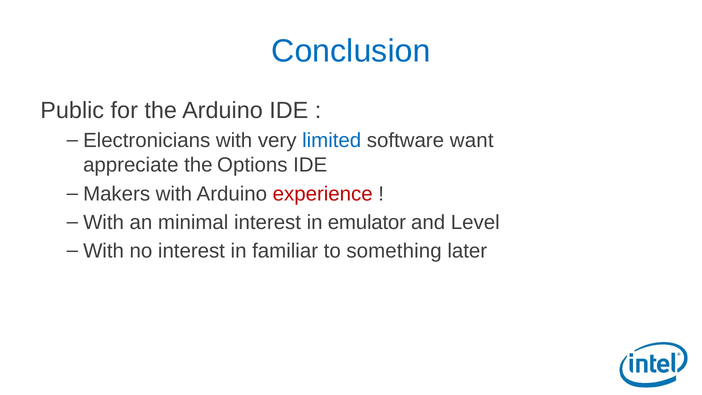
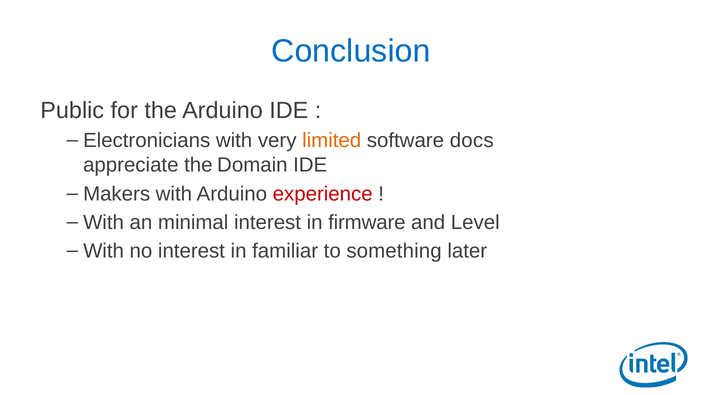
limited colour: blue -> orange
want: want -> docs
Options: Options -> Domain
emulator: emulator -> firmware
